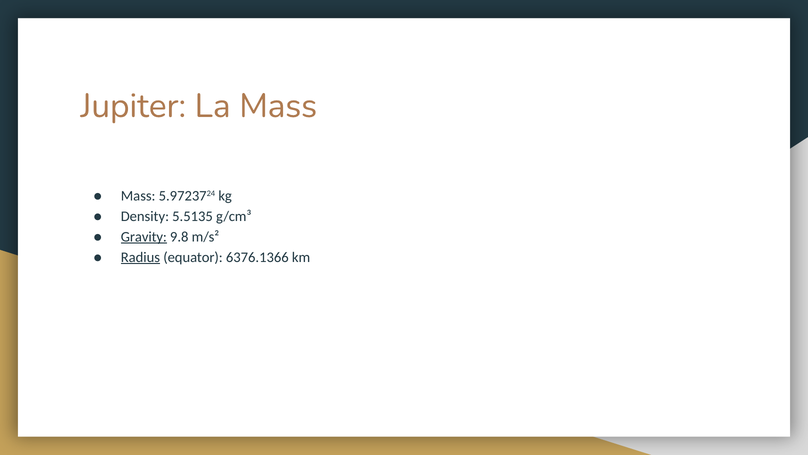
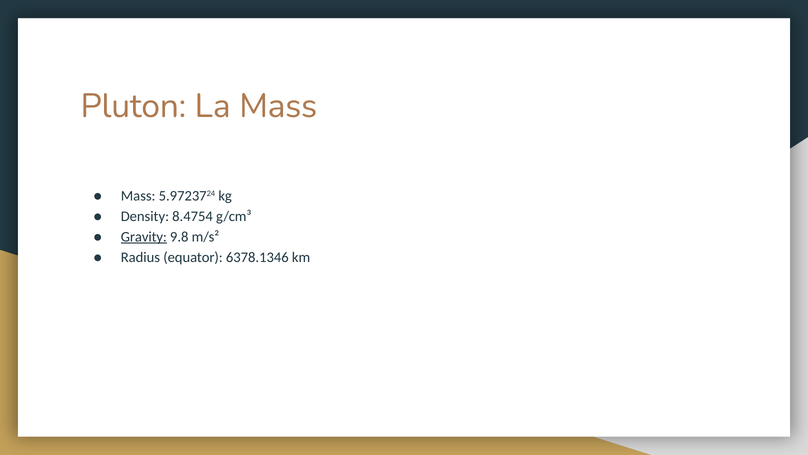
Jupiter: Jupiter -> Pluton
5.5135: 5.5135 -> 8.4754
Radius underline: present -> none
6376.1366: 6376.1366 -> 6378.1346
